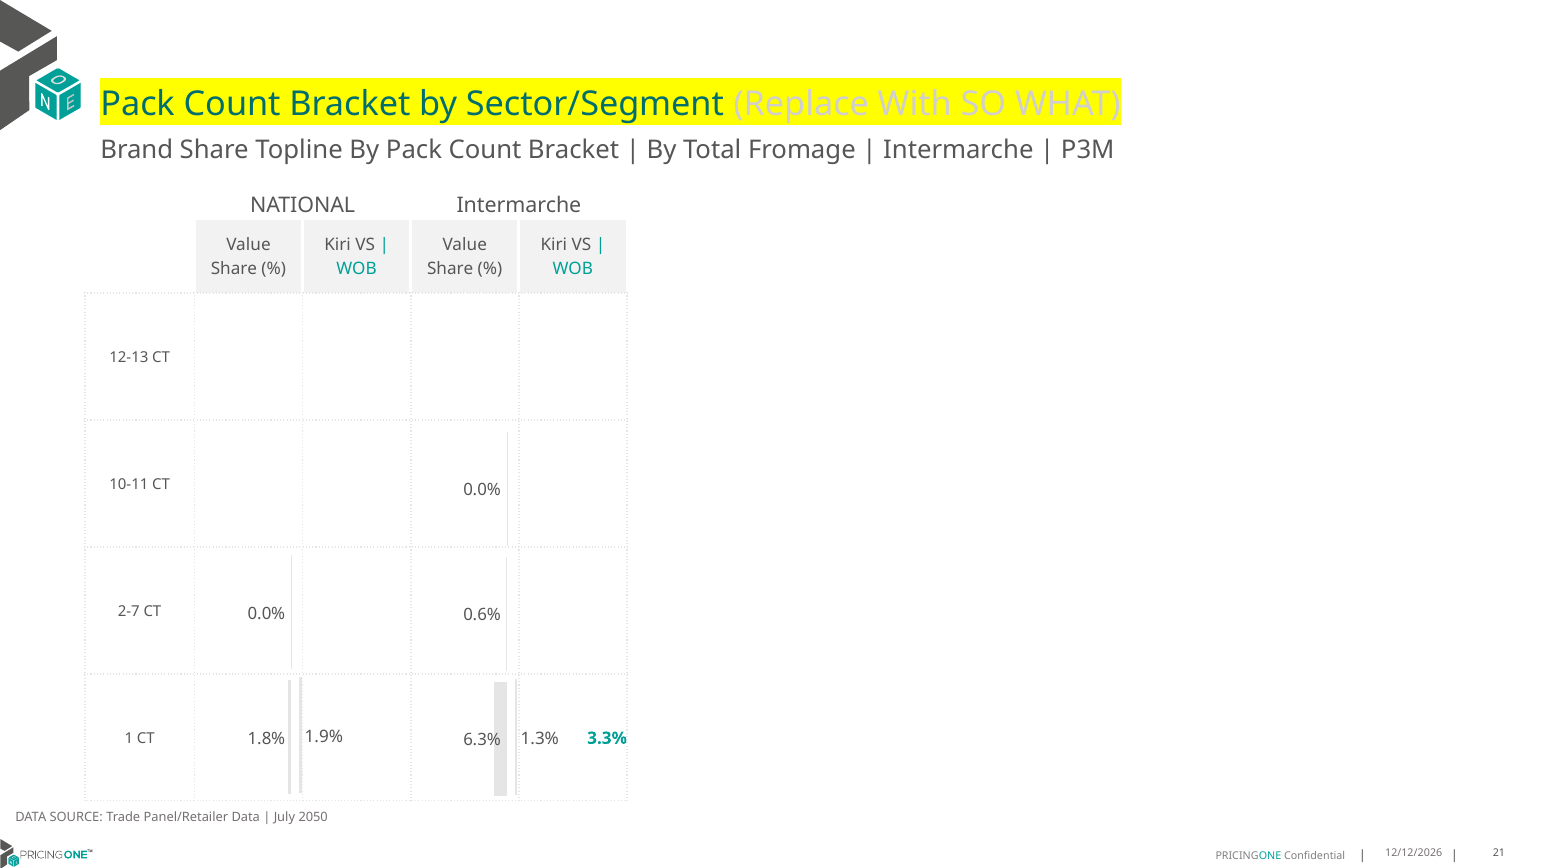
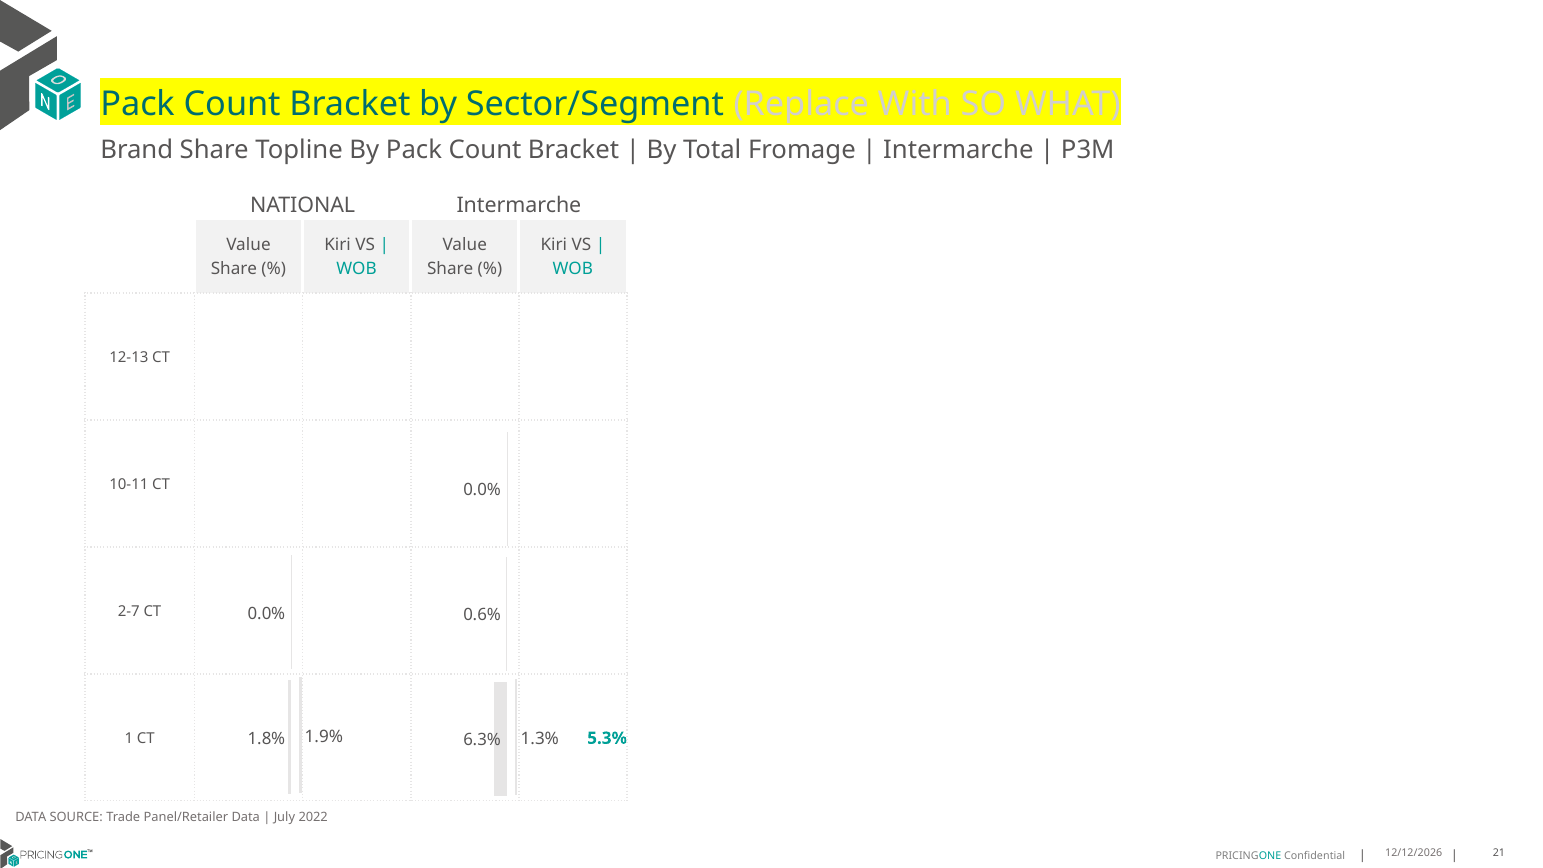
3.3%: 3.3% -> 5.3%
2050: 2050 -> 2022
